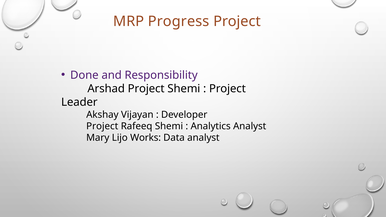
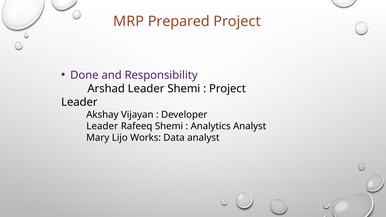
Progress: Progress -> Prepared
Arshad Project: Project -> Leader
Project at (102, 126): Project -> Leader
